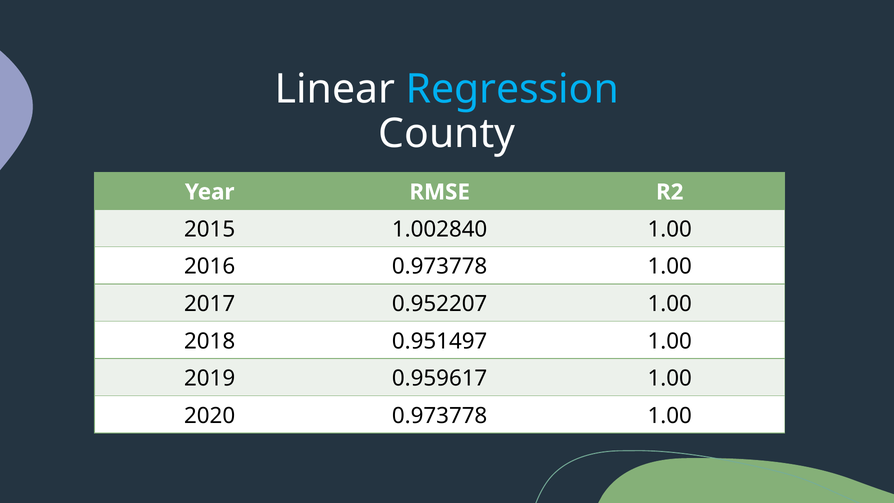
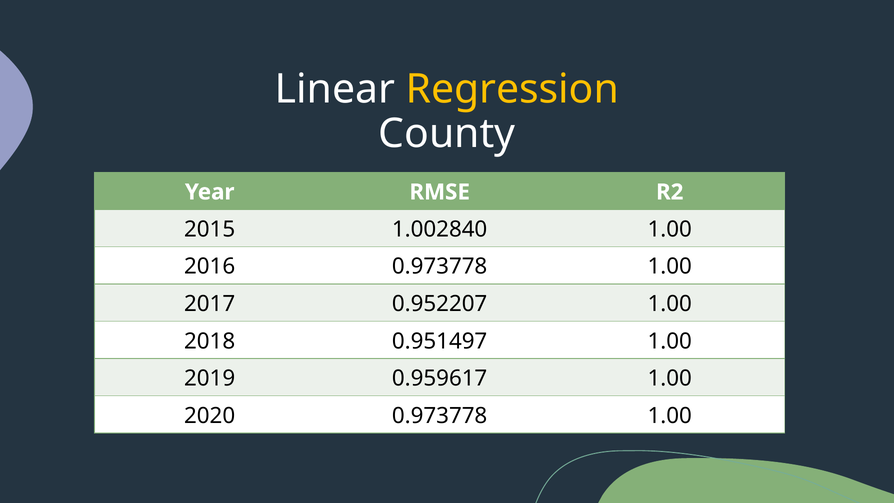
Regression colour: light blue -> yellow
